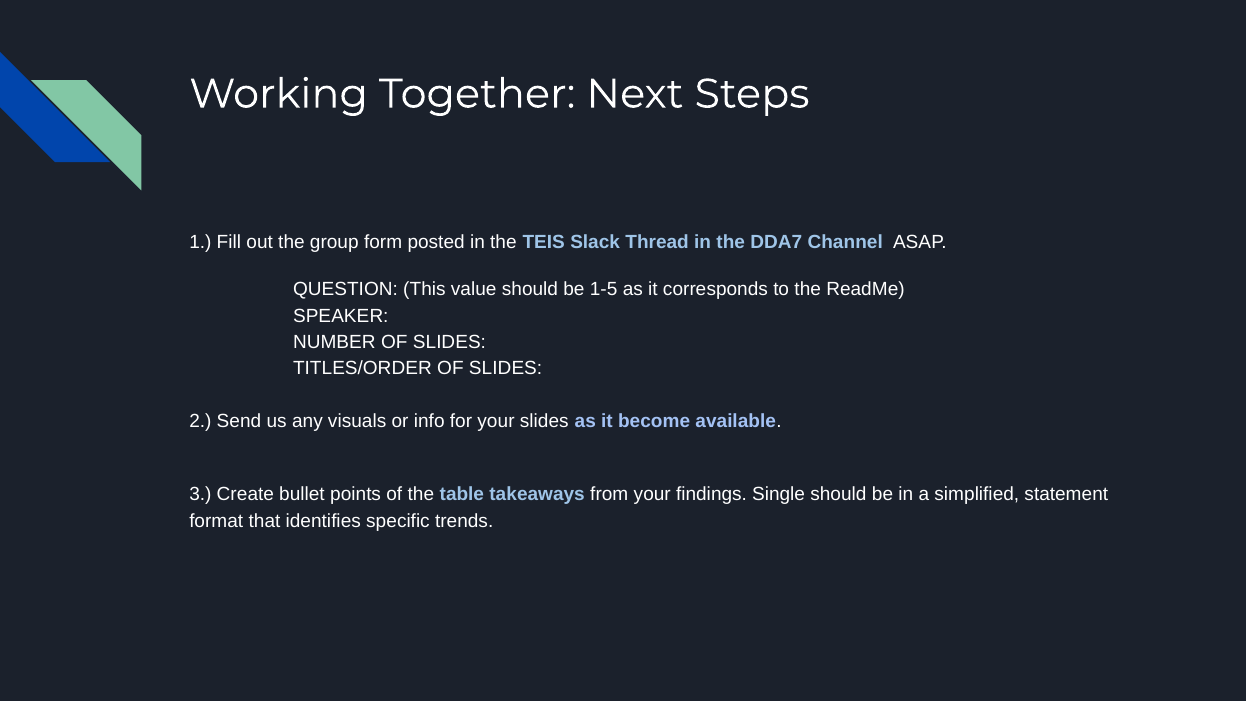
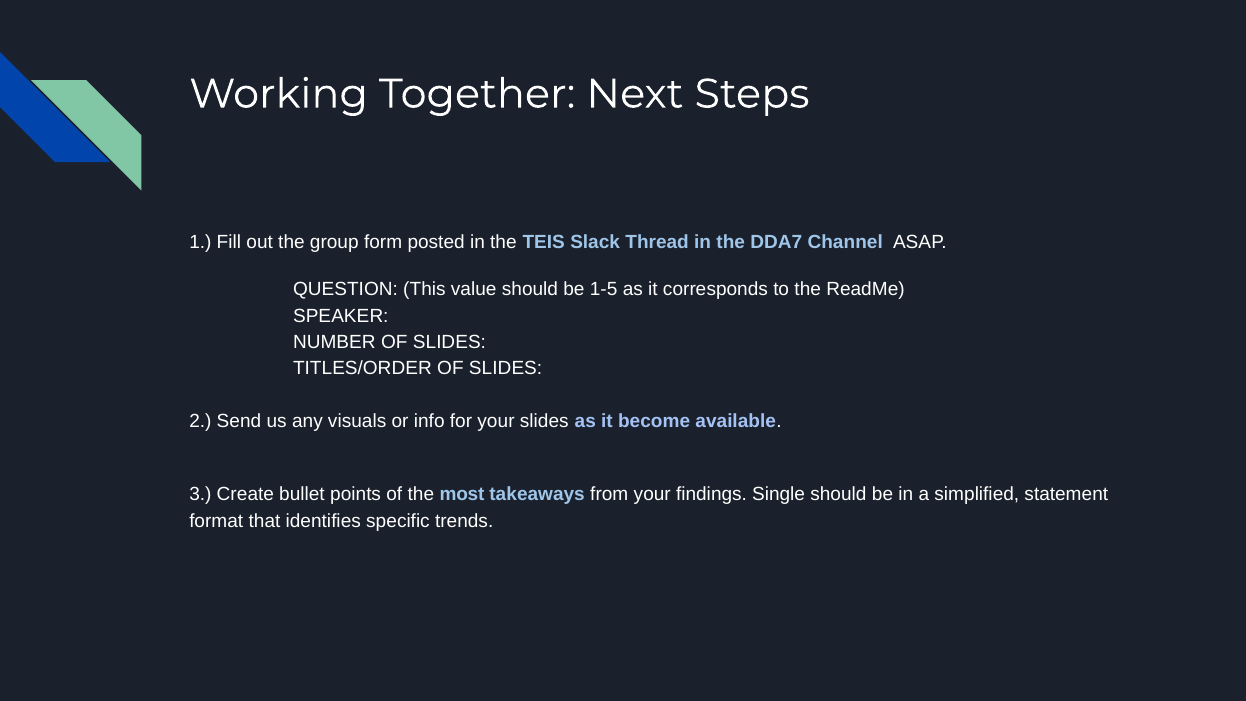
table: table -> most
